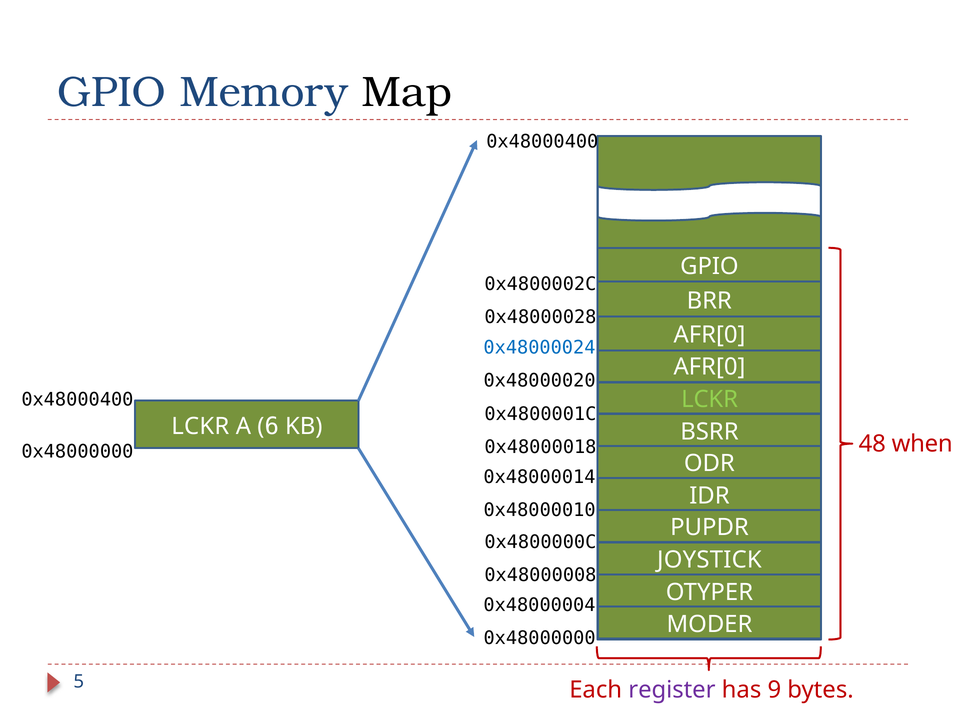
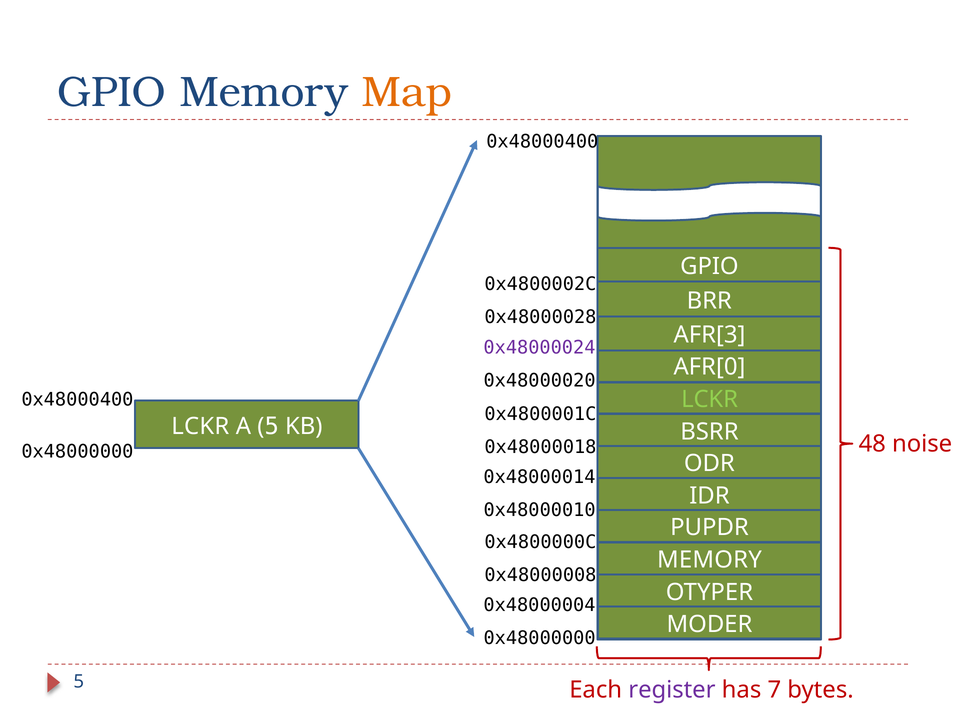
Map colour: black -> orange
AFR[0 at (710, 335): AFR[0 -> AFR[3
0x48000024 colour: blue -> purple
6 at (272, 426): 6 -> 5
when: when -> noise
JOYSTICK at (709, 560): JOYSTICK -> MEMORY
9: 9 -> 7
